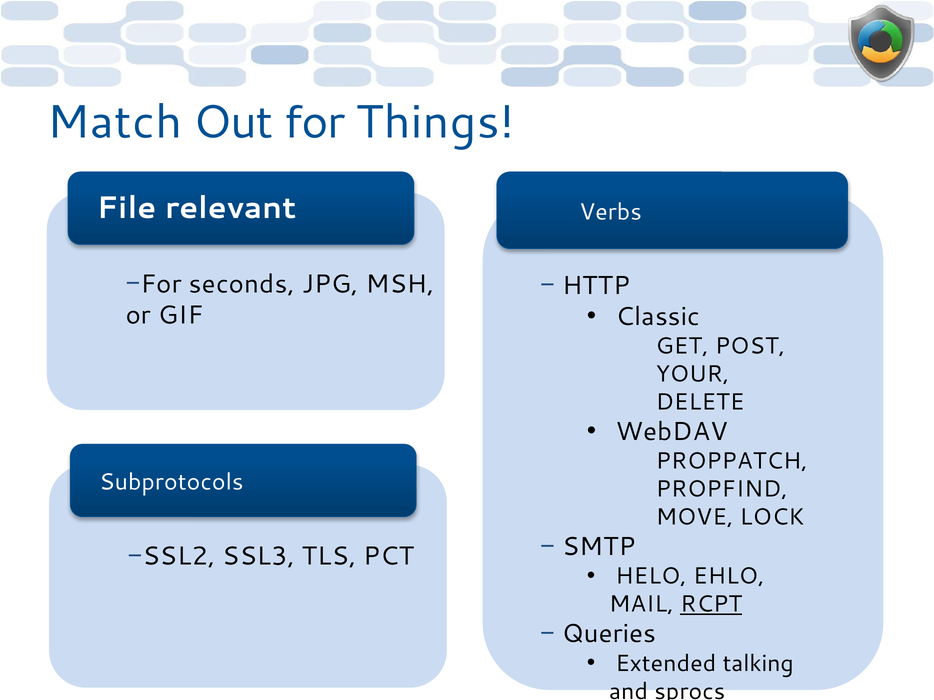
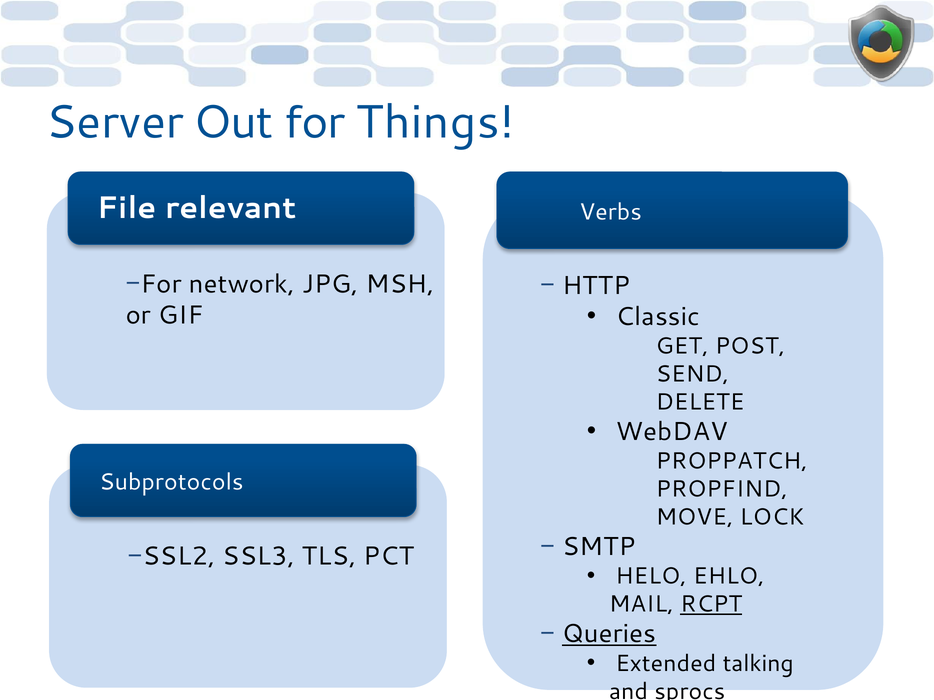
Match: Match -> Server
seconds: seconds -> network
YOUR: YOUR -> SEND
Queries underline: none -> present
